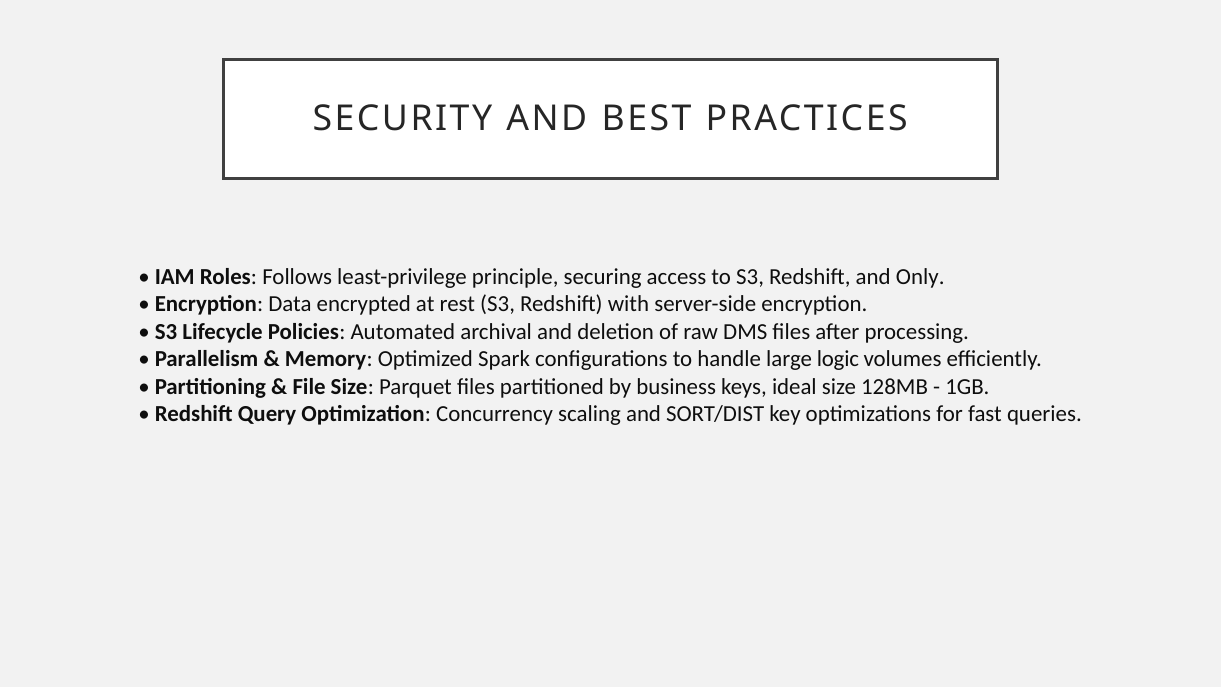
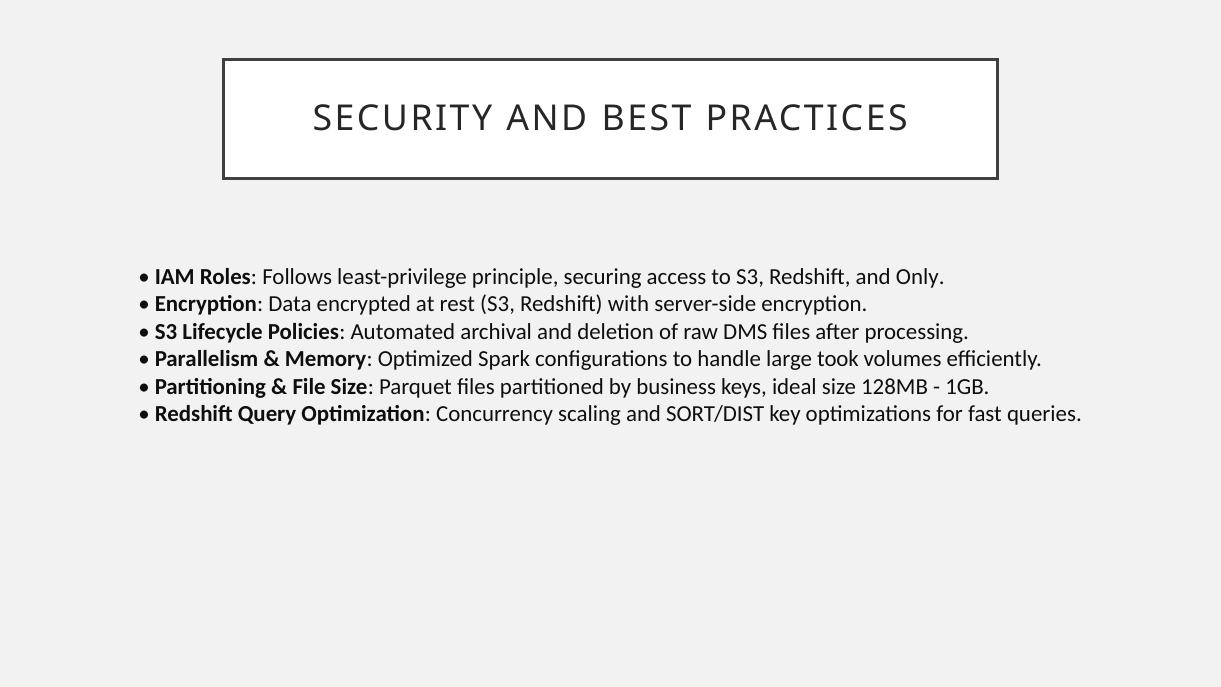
logic: logic -> took
